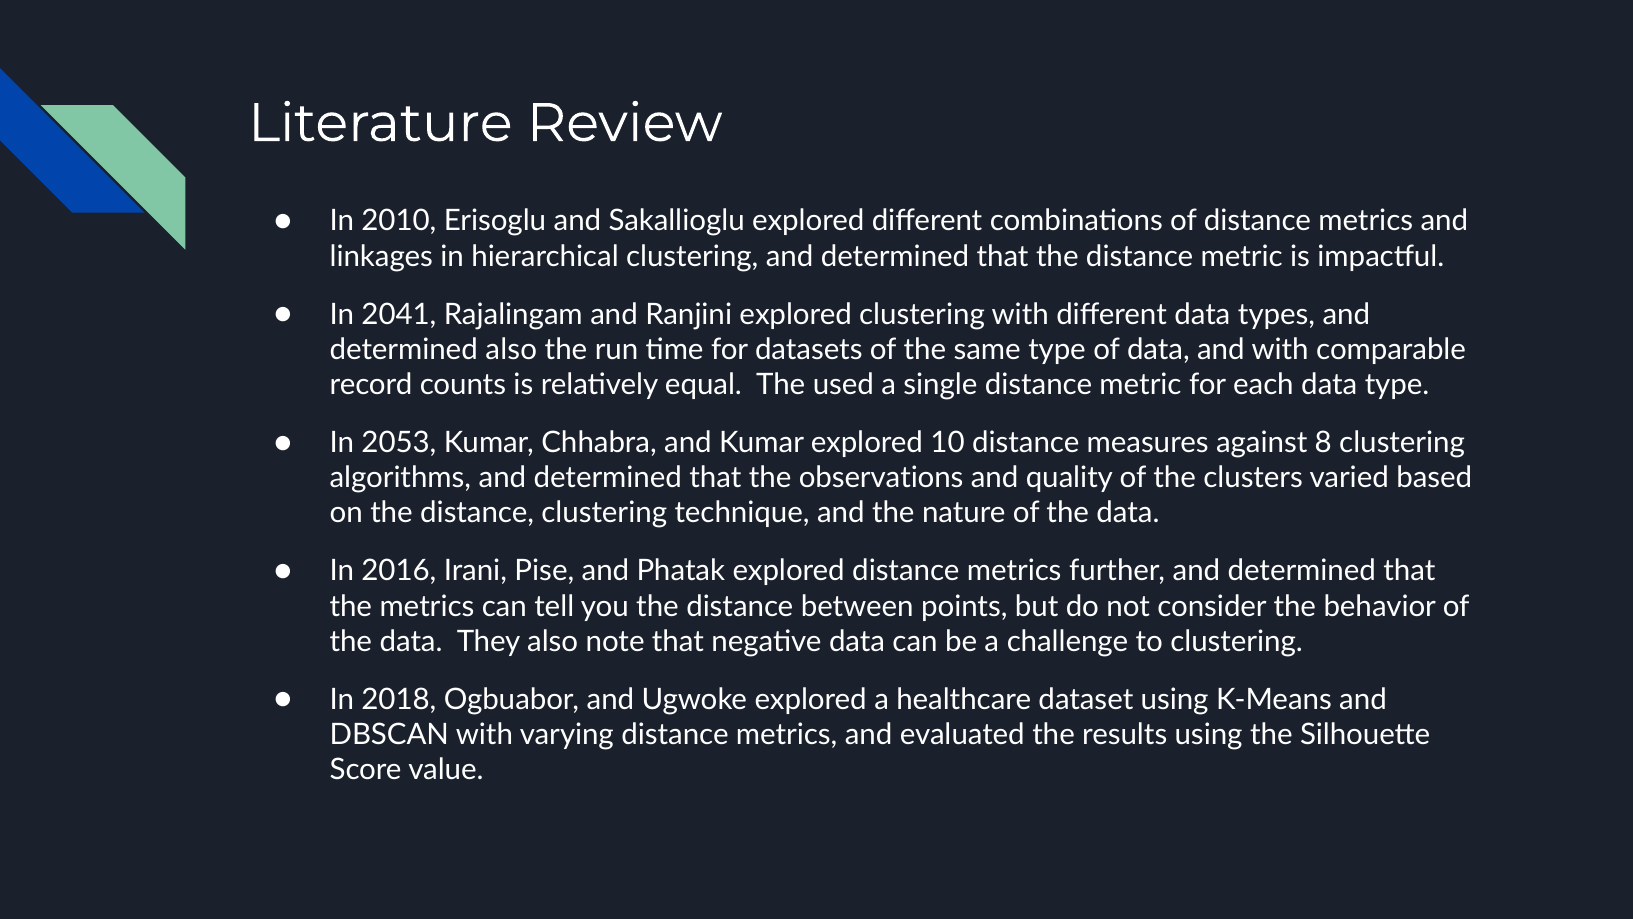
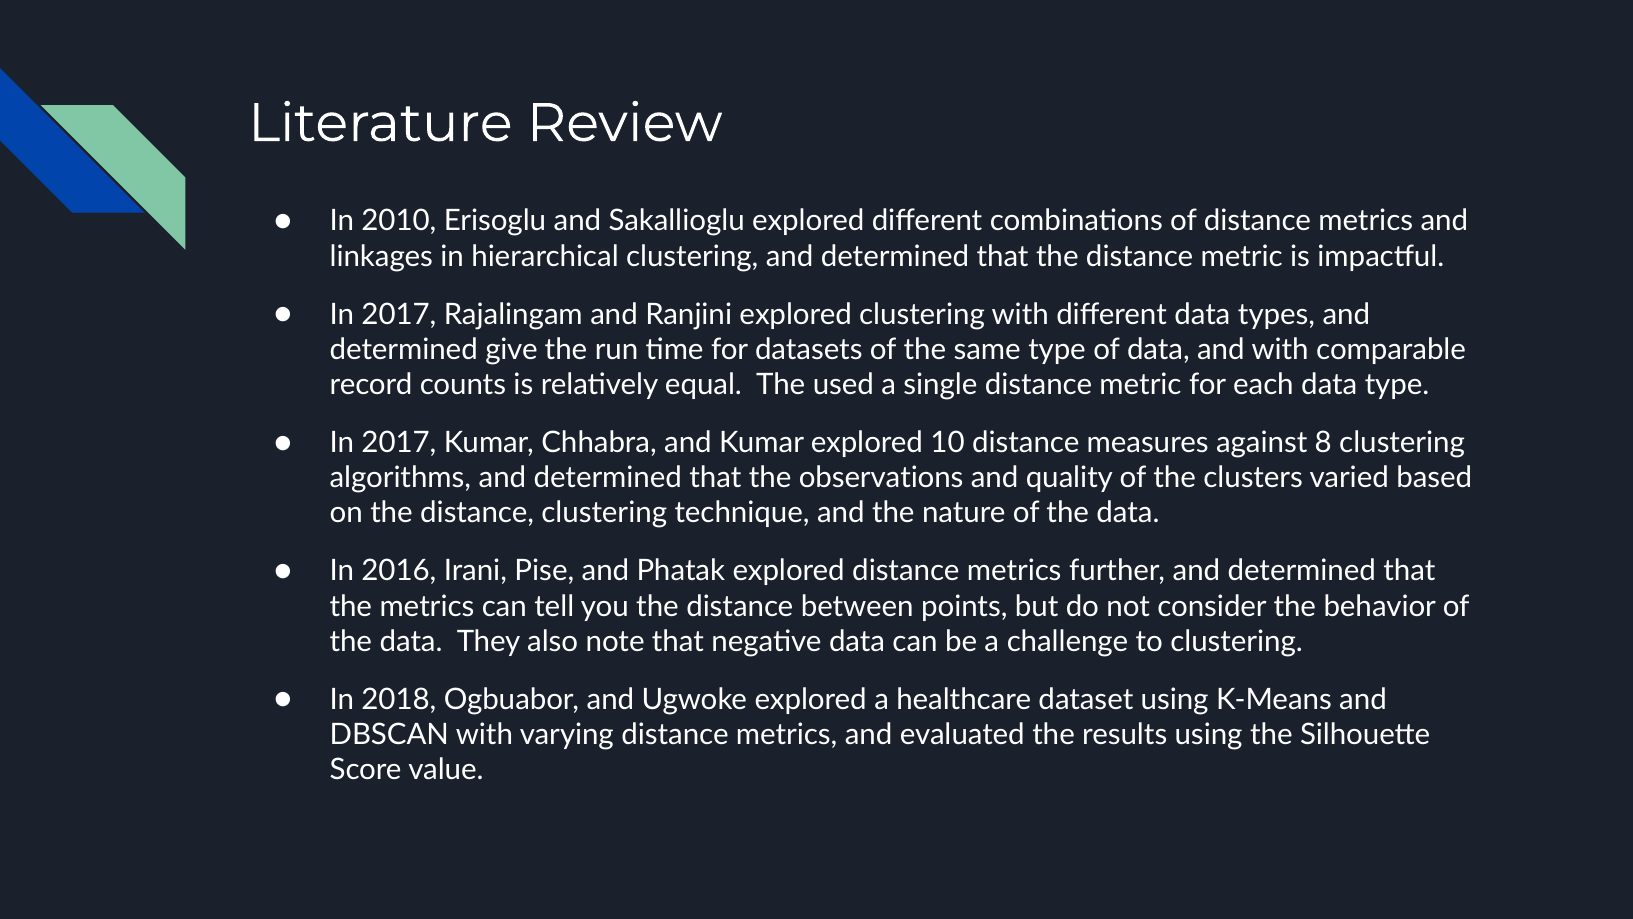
2041 at (399, 314): 2041 -> 2017
determined also: also -> give
2053 at (399, 443): 2053 -> 2017
